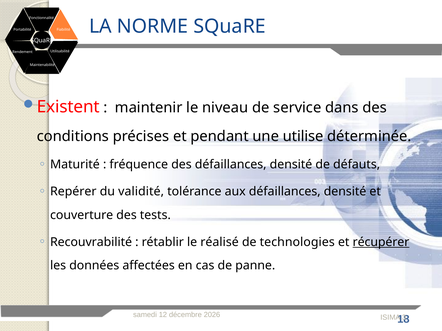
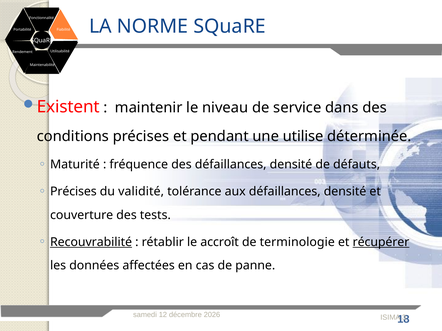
Repérer at (73, 192): Repérer -> Précises
Recouvrabilité underline: none -> present
réalisé: réalisé -> accroît
technologies: technologies -> terminologie
